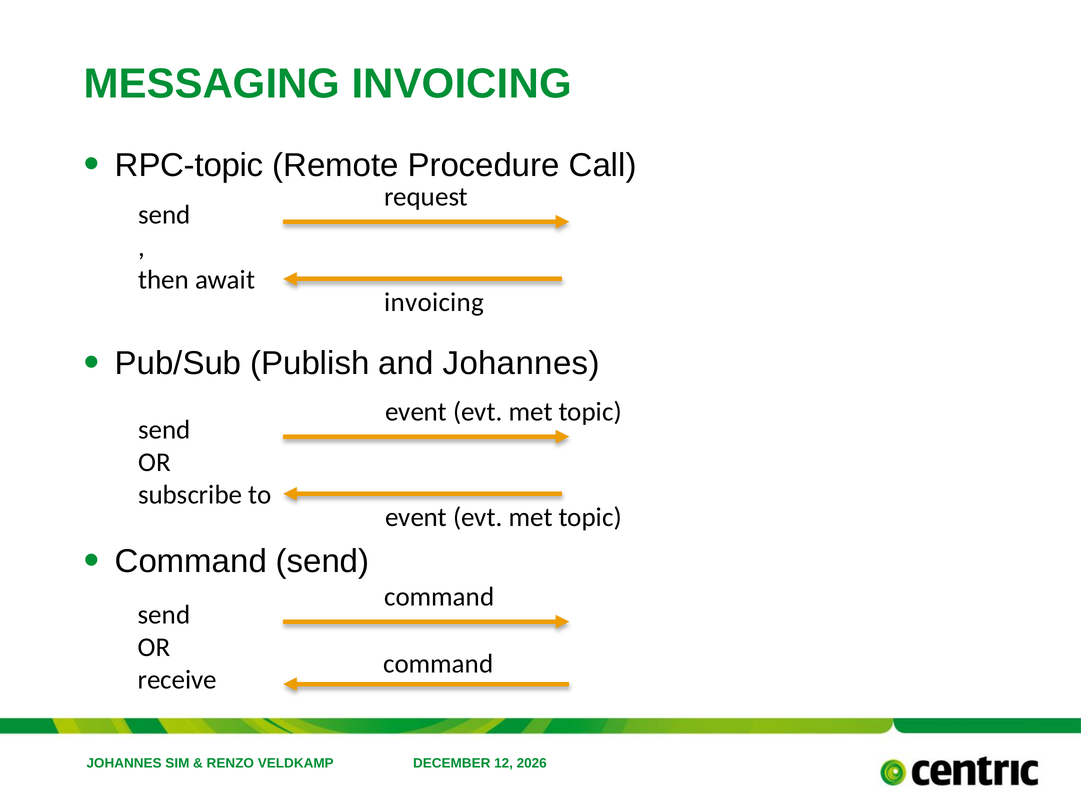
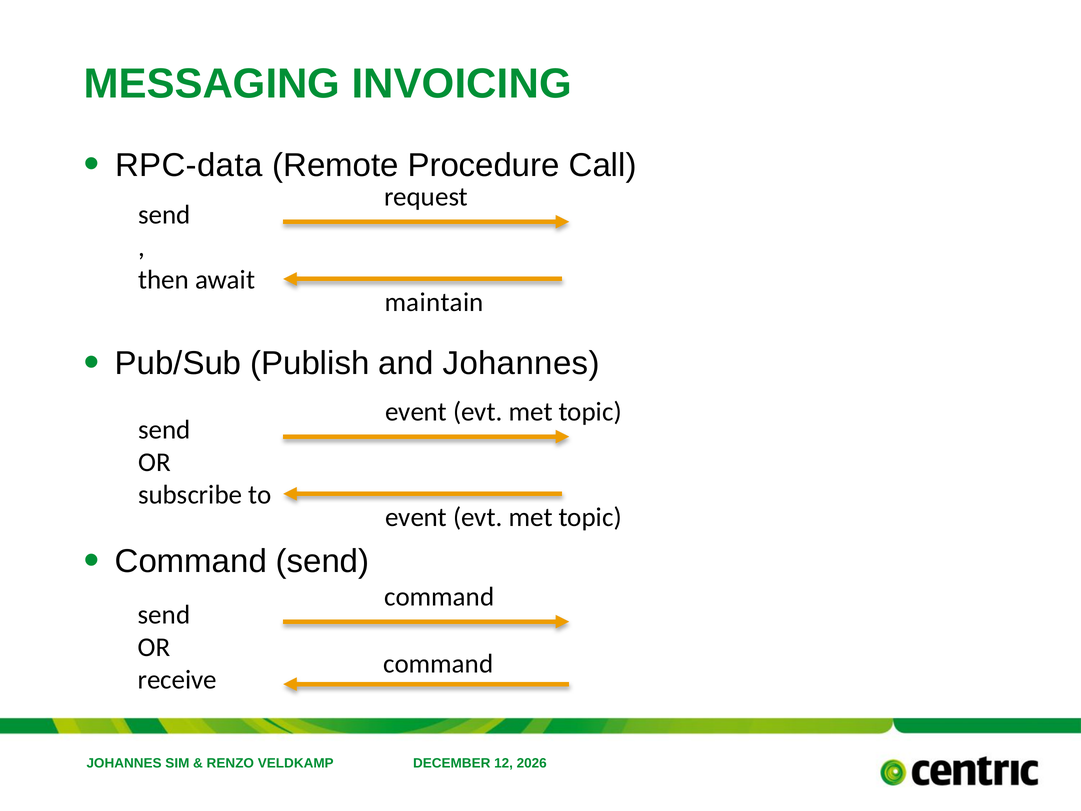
RPC-topic: RPC-topic -> RPC-data
invoicing at (434, 302): invoicing -> maintain
